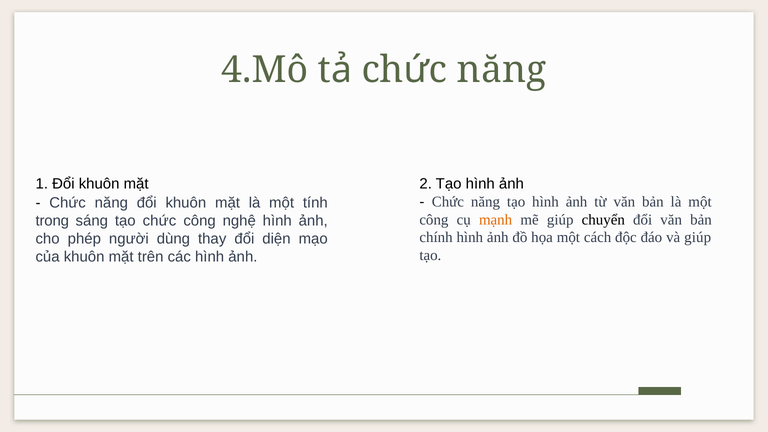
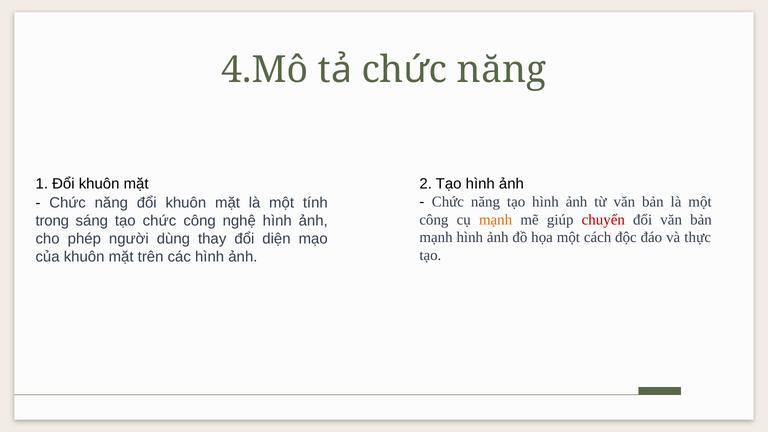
chuyển colour: black -> red
chính at (436, 238): chính -> mạnh
và giúp: giúp -> thực
